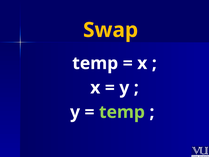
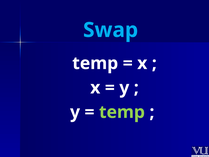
Swap colour: yellow -> light blue
